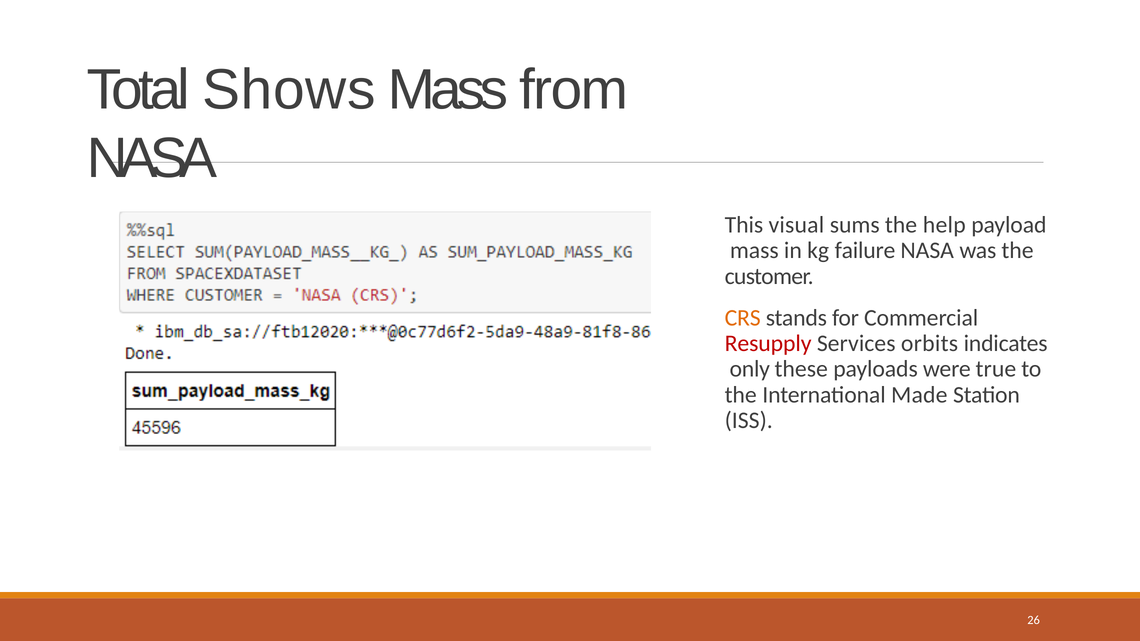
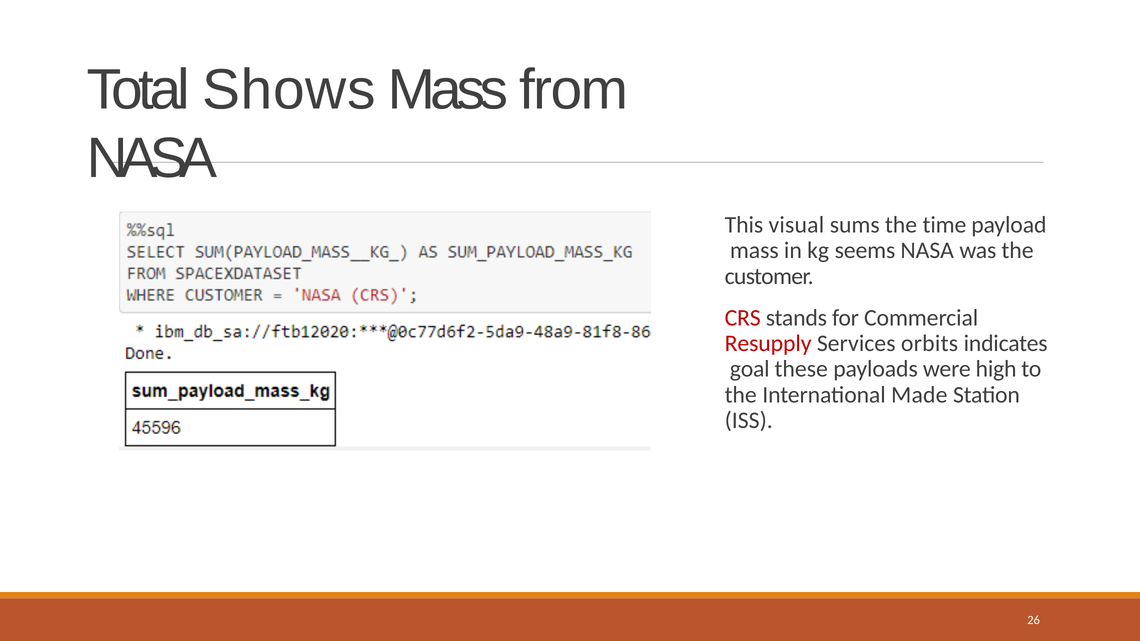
help: help -> time
failure: failure -> seems
CRS colour: orange -> red
only: only -> goal
true: true -> high
